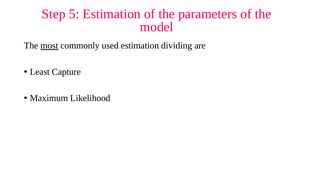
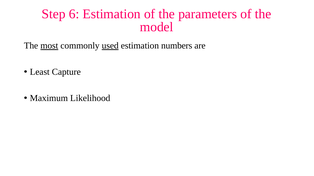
5: 5 -> 6
used underline: none -> present
dividing: dividing -> numbers
